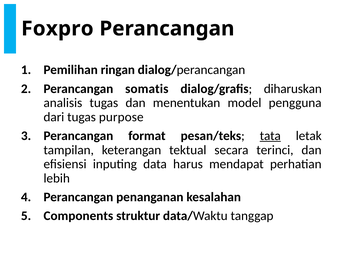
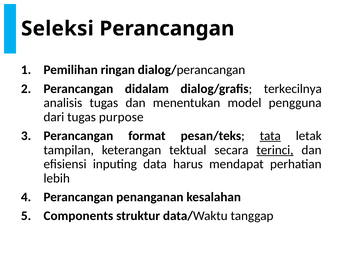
Foxpro: Foxpro -> Seleksi
somatis: somatis -> didalam
diharuskan: diharuskan -> terkecilnya
terinci underline: none -> present
